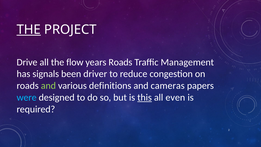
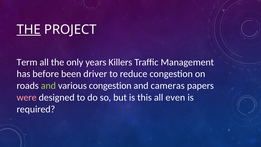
Drive: Drive -> Term
flow: flow -> only
years Roads: Roads -> Killers
signals: signals -> before
various definitions: definitions -> congestion
were colour: light blue -> pink
this underline: present -> none
